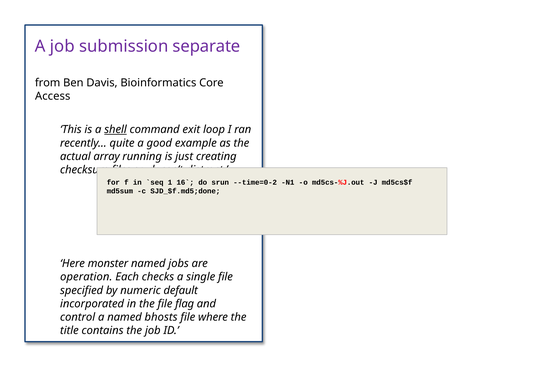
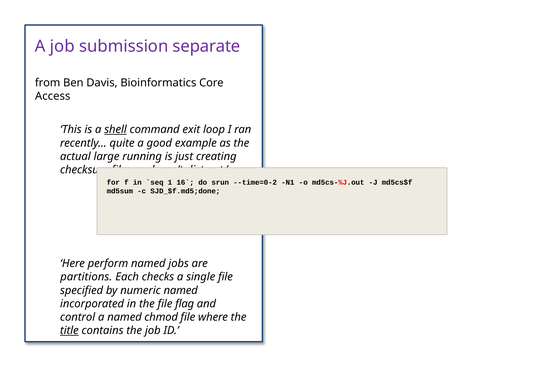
array: array -> large
monster: monster -> perform
operation: operation -> partitions
numeric default: default -> named
bhosts: bhosts -> chmod
title underline: none -> present
